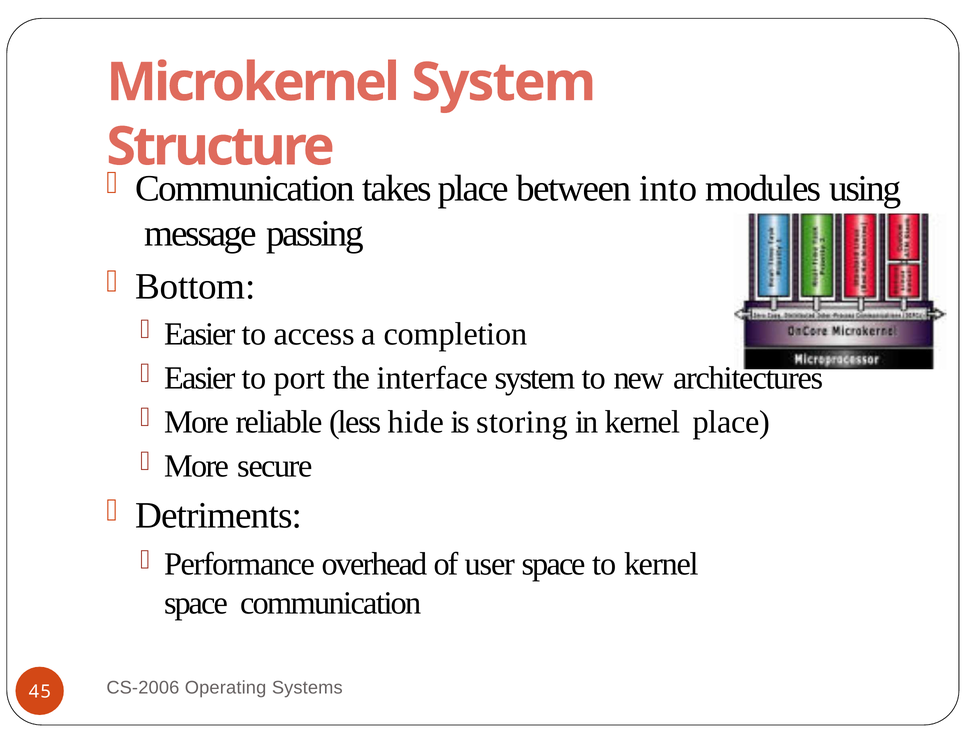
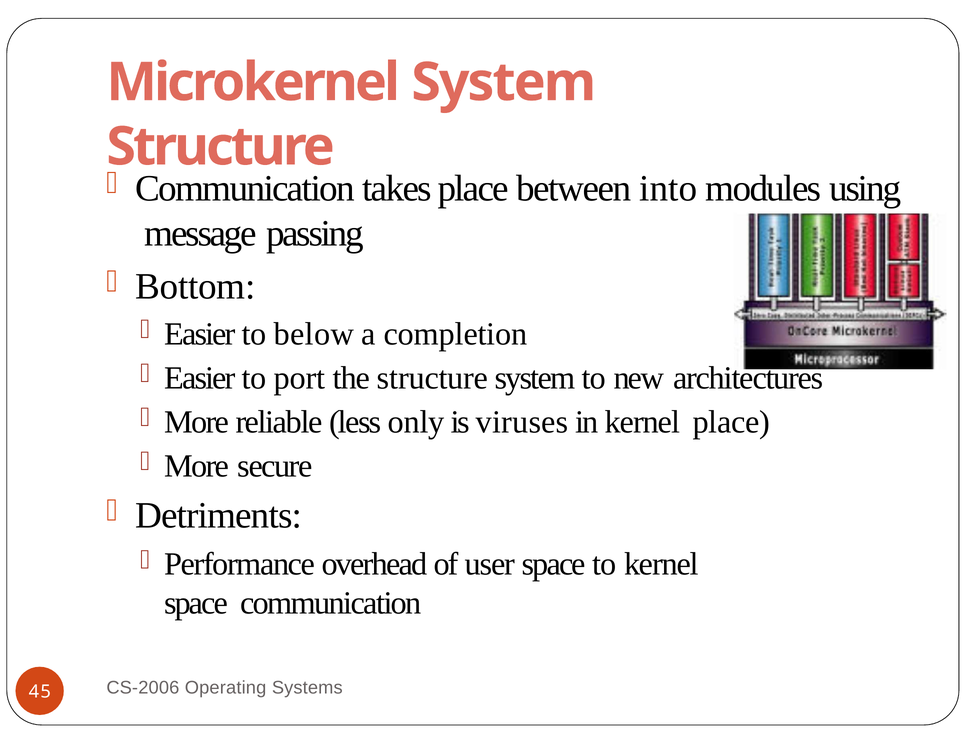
access: access -> below
the interface: interface -> structure
hide: hide -> only
storing: storing -> viruses
